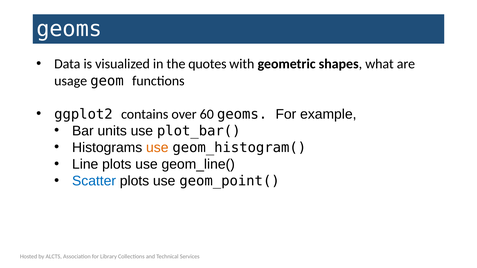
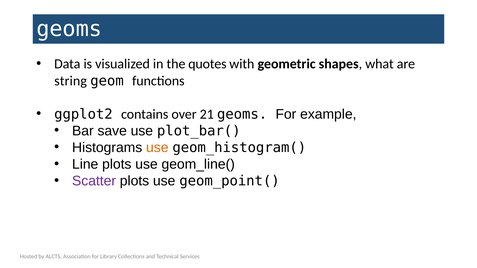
usage: usage -> string
60: 60 -> 21
units: units -> save
Scatter colour: blue -> purple
